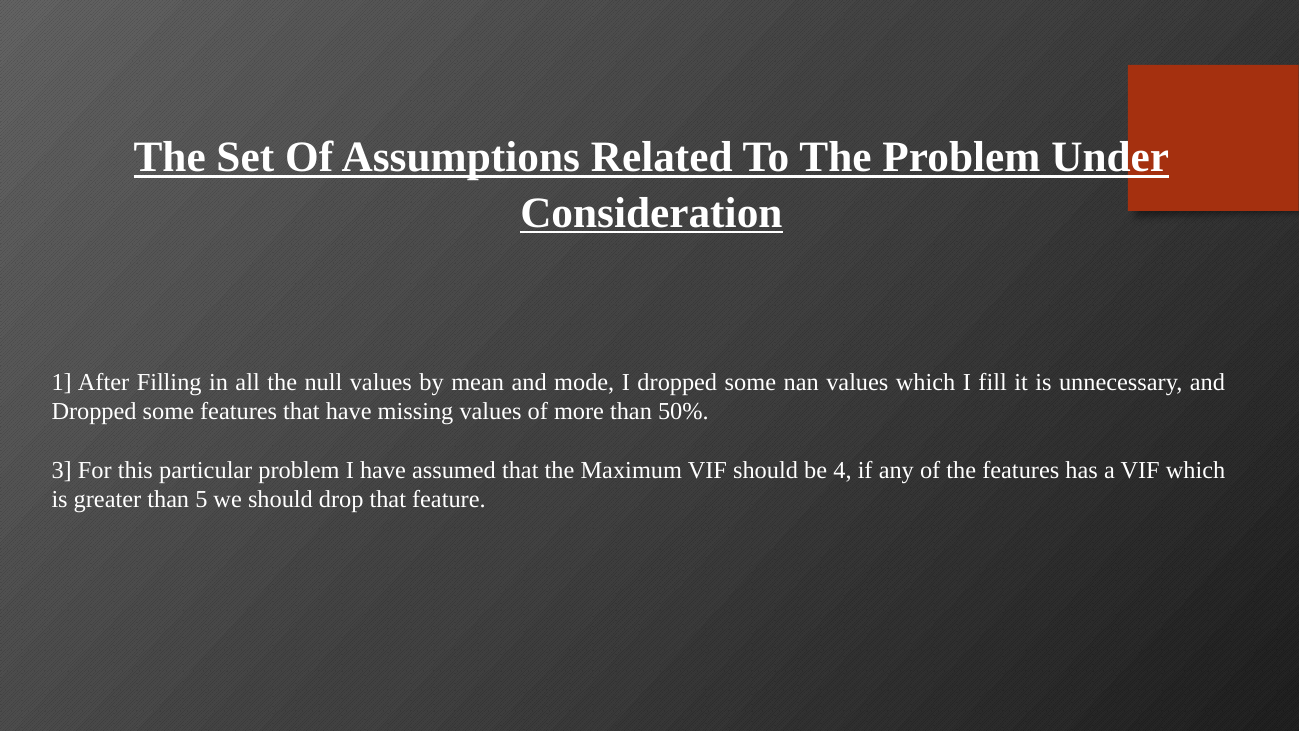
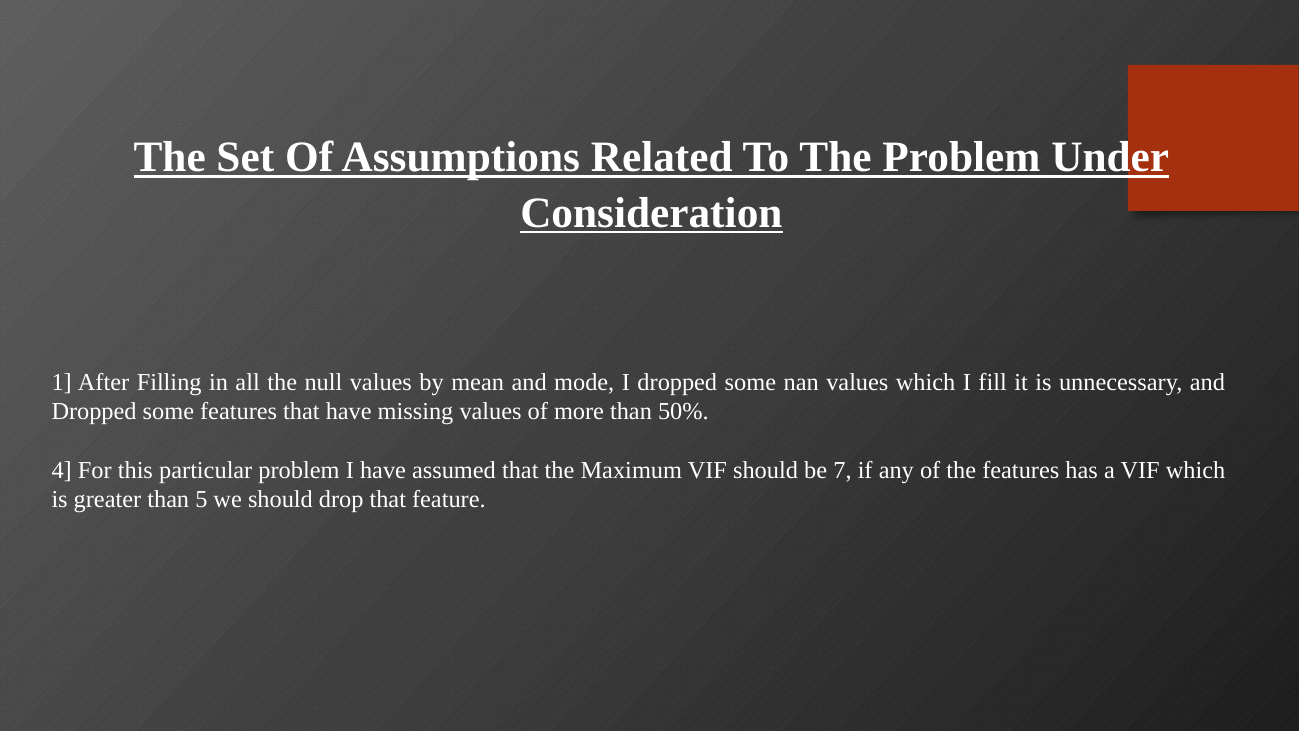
3: 3 -> 4
4: 4 -> 7
